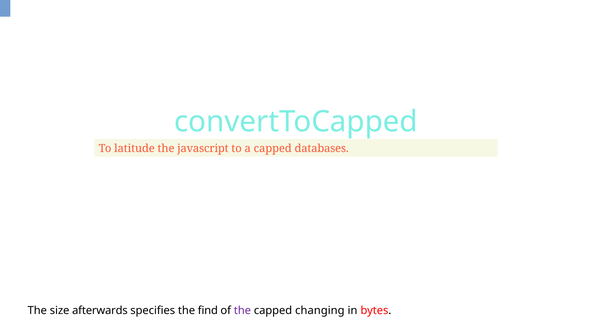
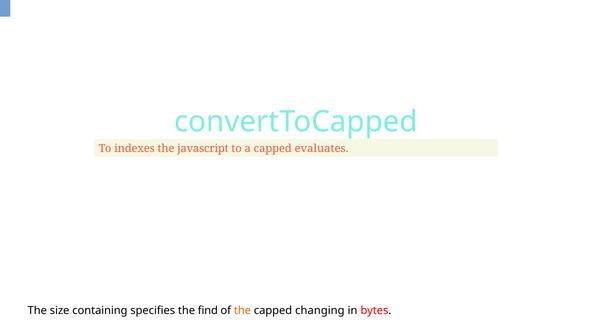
latitude: latitude -> indexes
databases: databases -> evaluates
afterwards: afterwards -> containing
the at (242, 310) colour: purple -> orange
